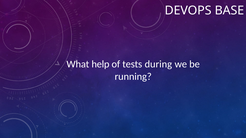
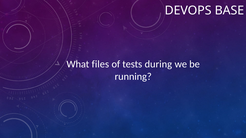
help: help -> files
